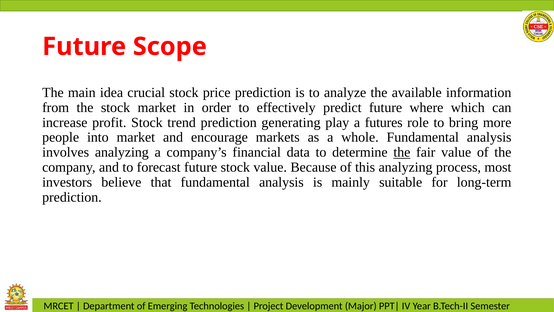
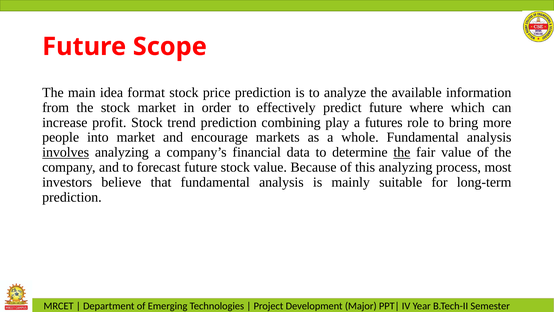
crucial: crucial -> format
generating: generating -> combining
involves underline: none -> present
